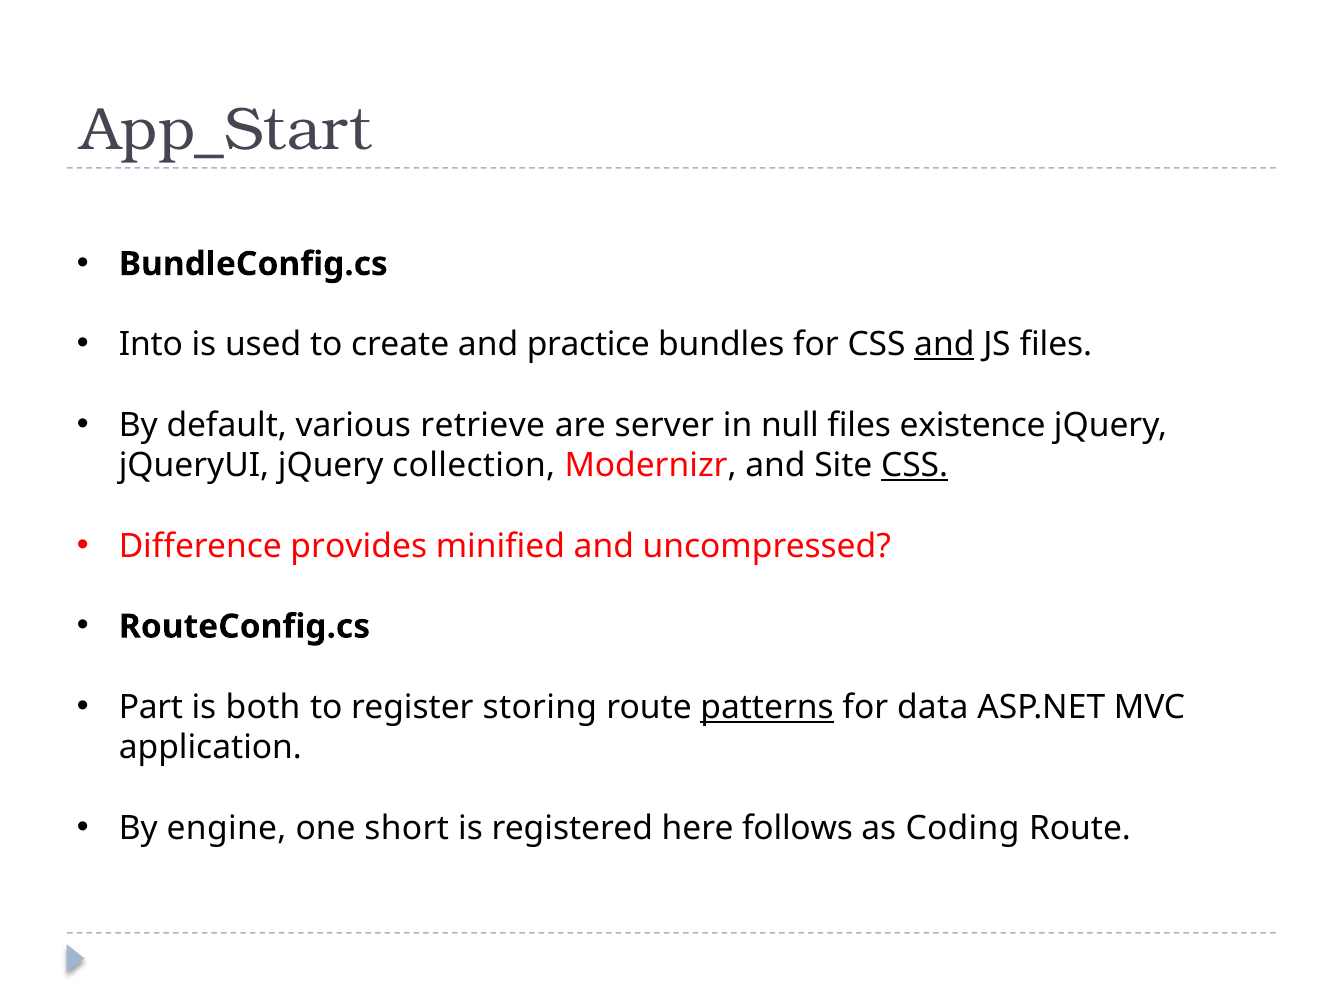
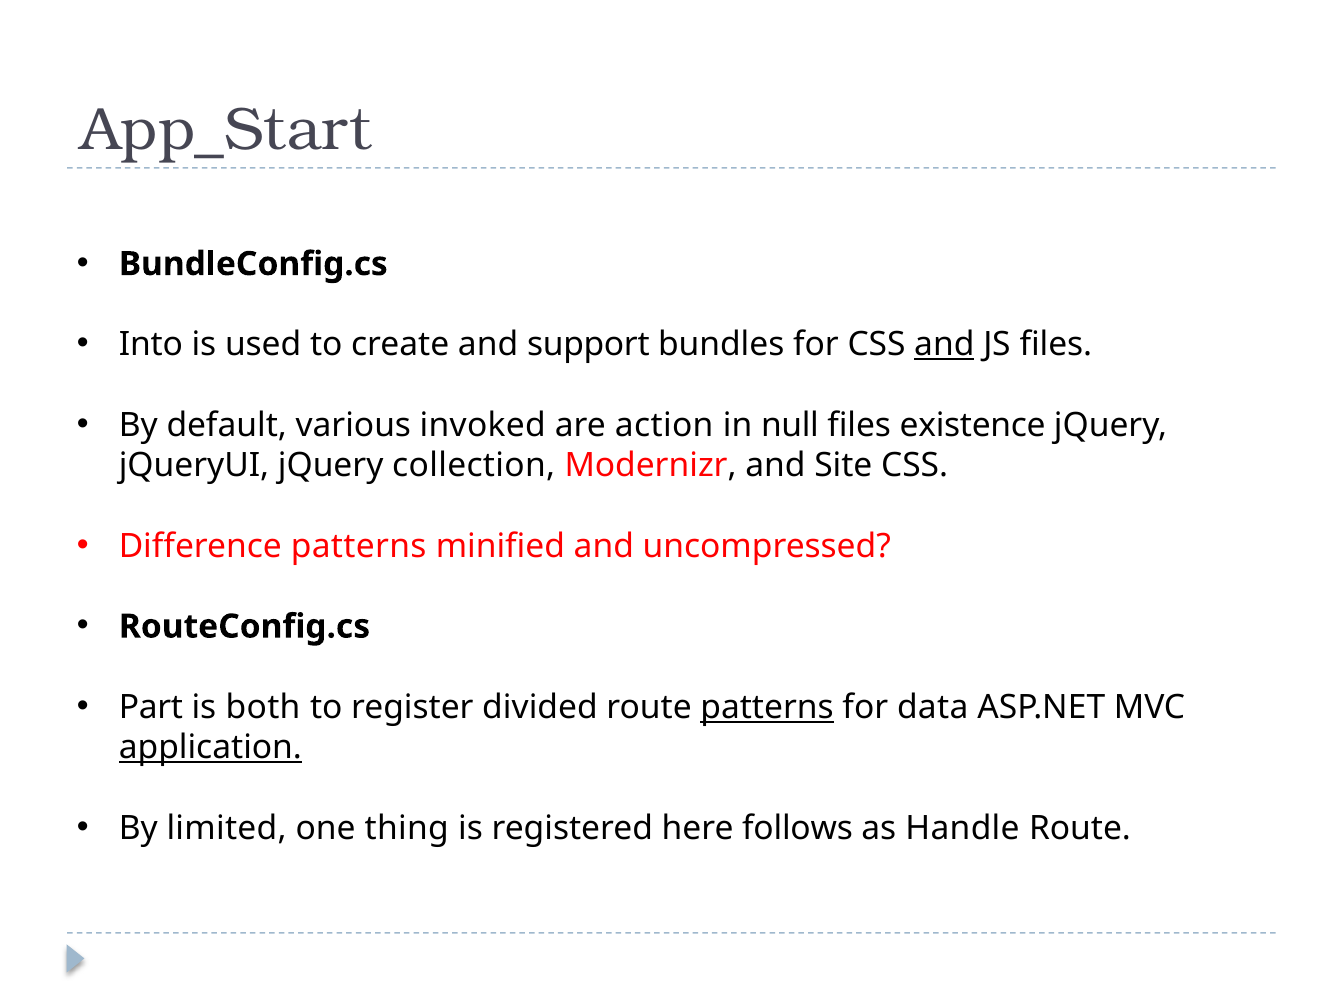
practice: practice -> support
retrieve: retrieve -> invoked
server: server -> action
CSS at (915, 466) underline: present -> none
Difference provides: provides -> patterns
storing: storing -> divided
application underline: none -> present
engine: engine -> limited
short: short -> thing
Coding: Coding -> Handle
